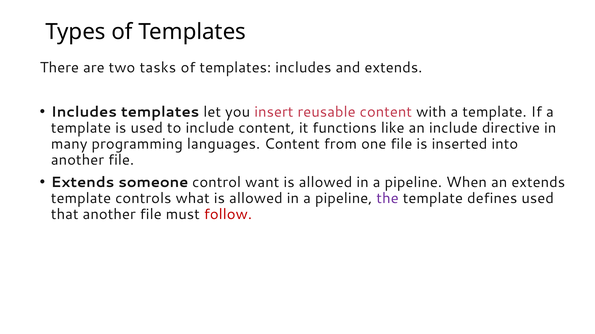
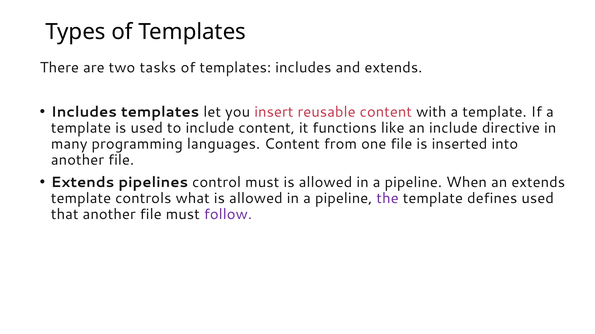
someone: someone -> pipelines
control want: want -> must
follow colour: red -> purple
